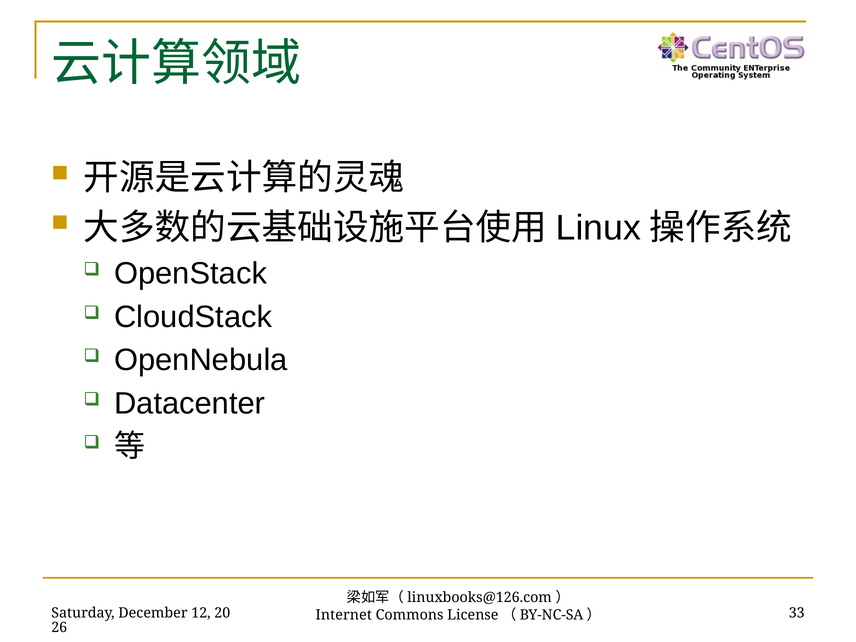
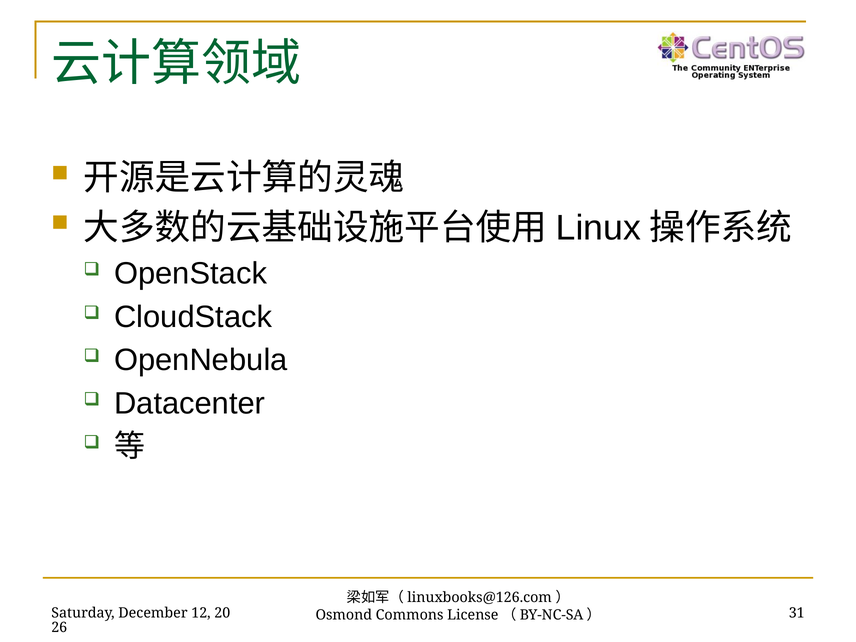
Internet: Internet -> Osmond
33: 33 -> 31
